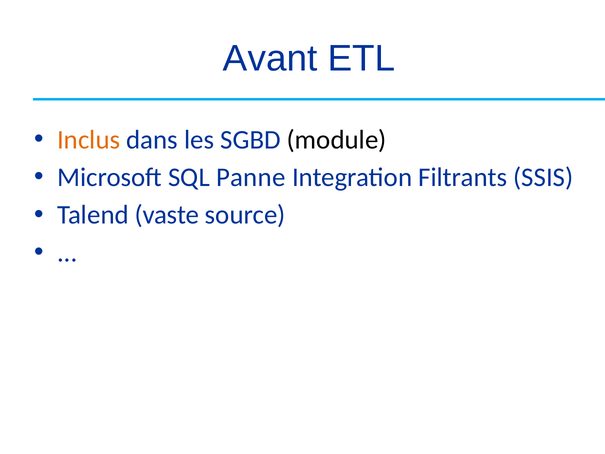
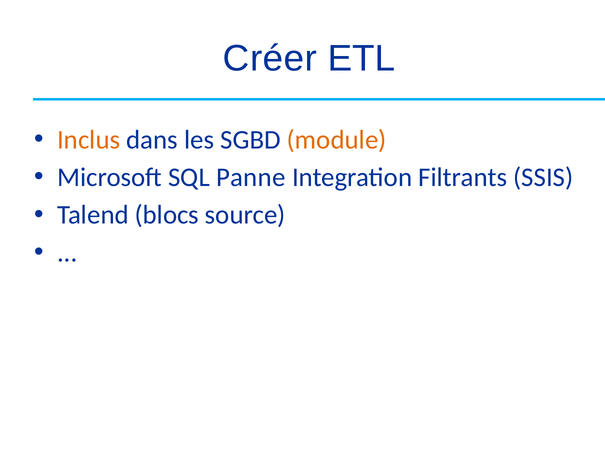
Avant: Avant -> Créer
module colour: black -> orange
vaste: vaste -> blocs
